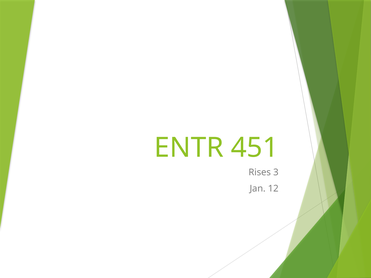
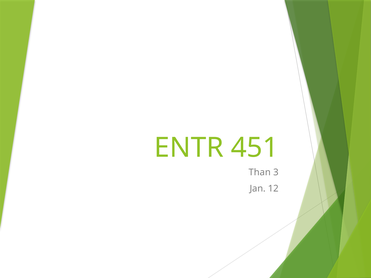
Rises: Rises -> Than
